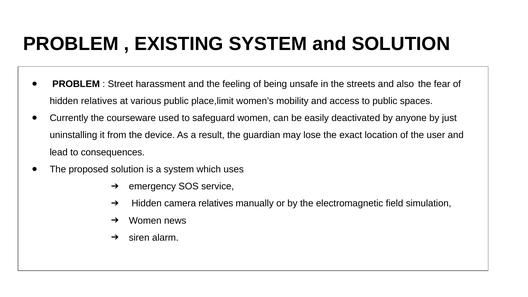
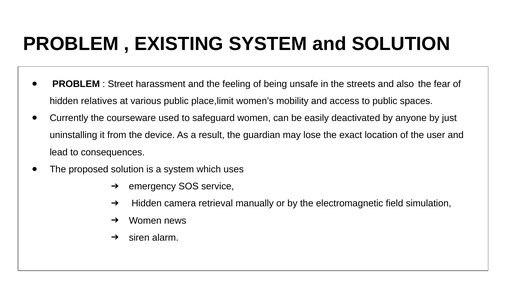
camera relatives: relatives -> retrieval
